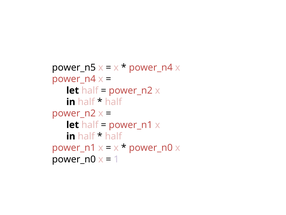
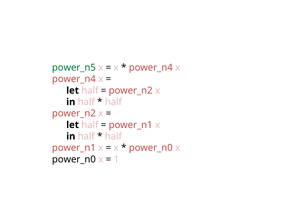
power_n5 colour: black -> green
